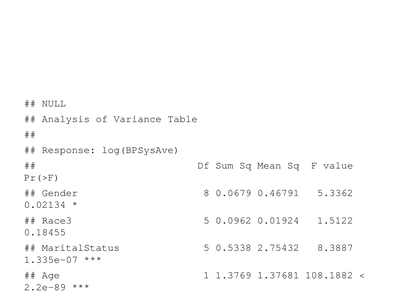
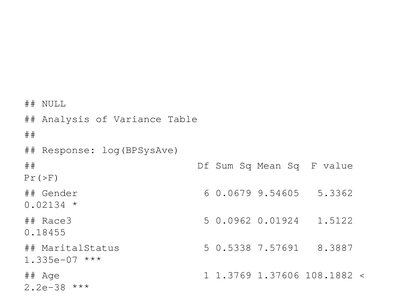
Gender 8: 8 -> 6
0.46791: 0.46791 -> 9.54605
2.75432: 2.75432 -> 7.57691
1.37681: 1.37681 -> 1.37606
2.2e-89: 2.2e-89 -> 2.2e-38
